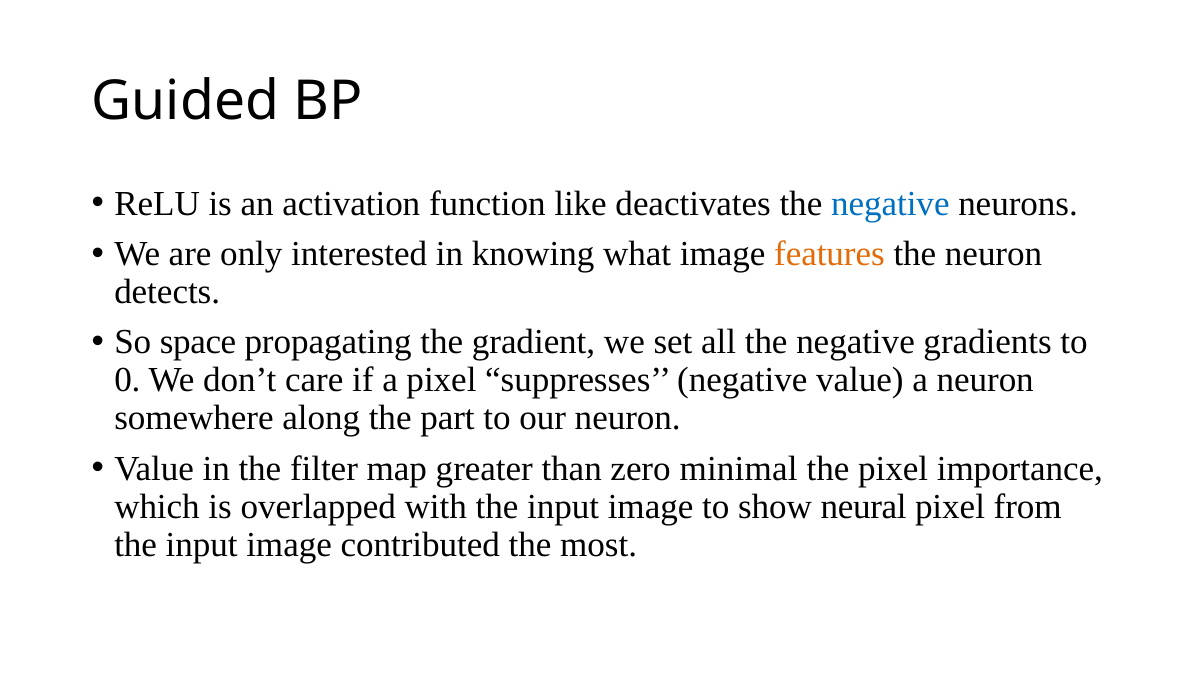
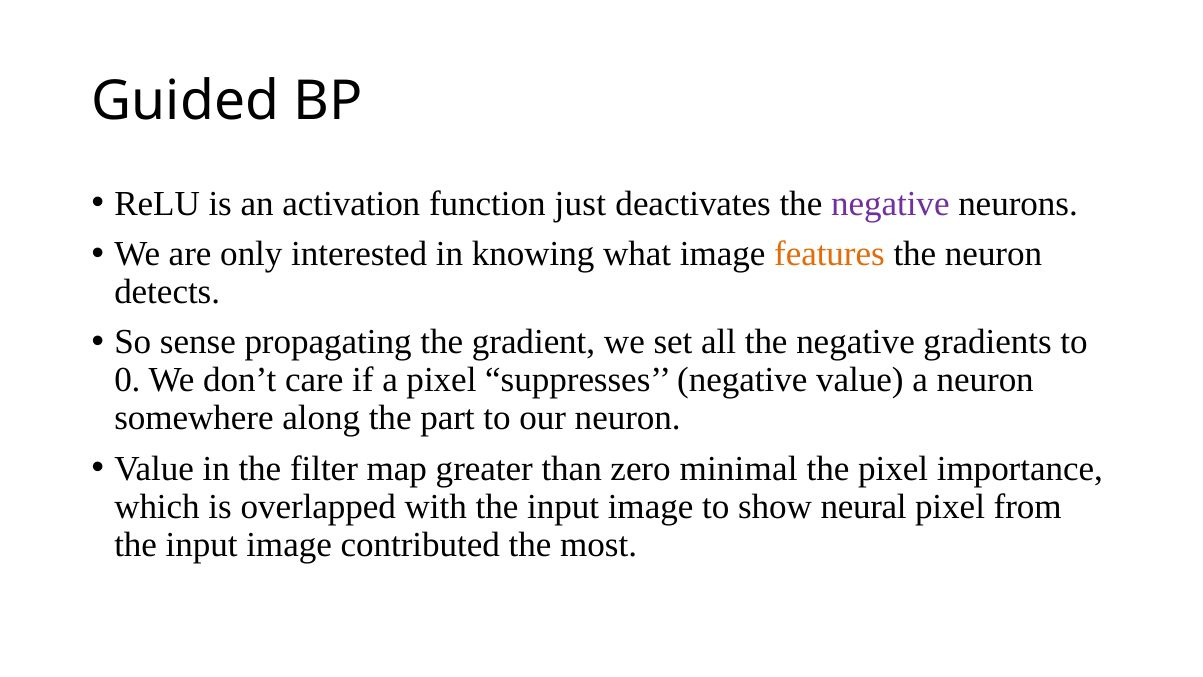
like: like -> just
negative at (890, 203) colour: blue -> purple
space: space -> sense
